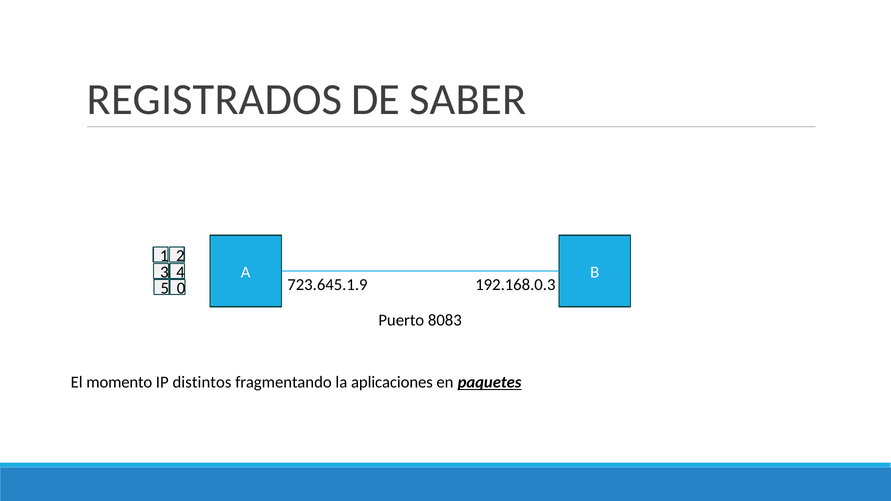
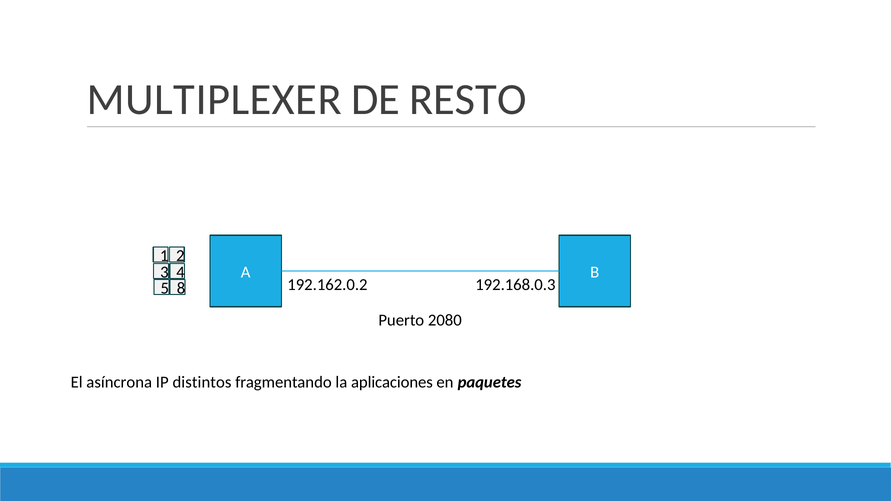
REGISTRADOS: REGISTRADOS -> MULTIPLEXER
SABER: SABER -> RESTO
723.645.1.9: 723.645.1.9 -> 192.162.0.2
0: 0 -> 8
8083: 8083 -> 2080
momento: momento -> asíncrona
paquetes underline: present -> none
